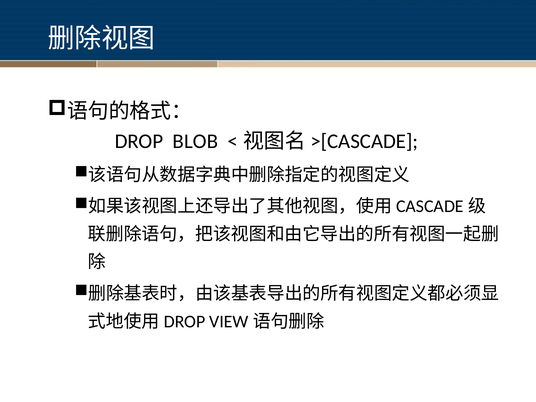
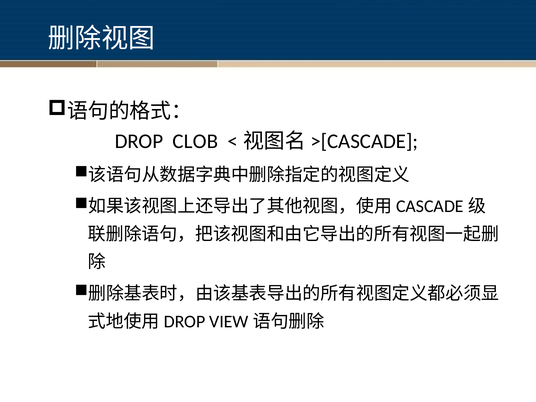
BLOB: BLOB -> CLOB
